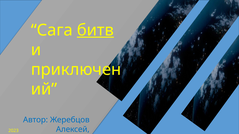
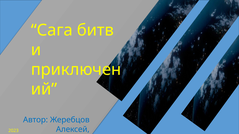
битв underline: present -> none
